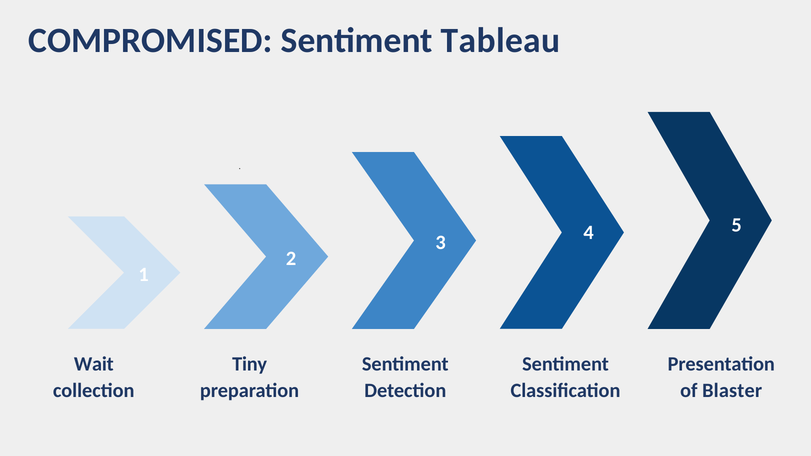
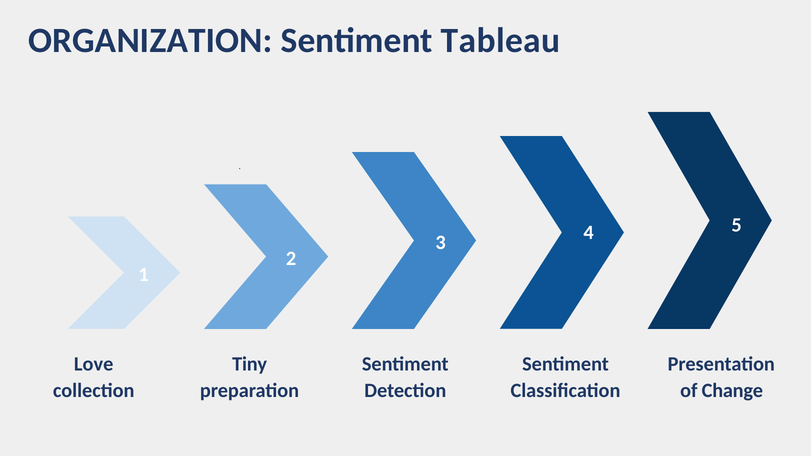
COMPROMISED: COMPROMISED -> ORGANIZATION
Wait: Wait -> Love
Blaster: Blaster -> Change
